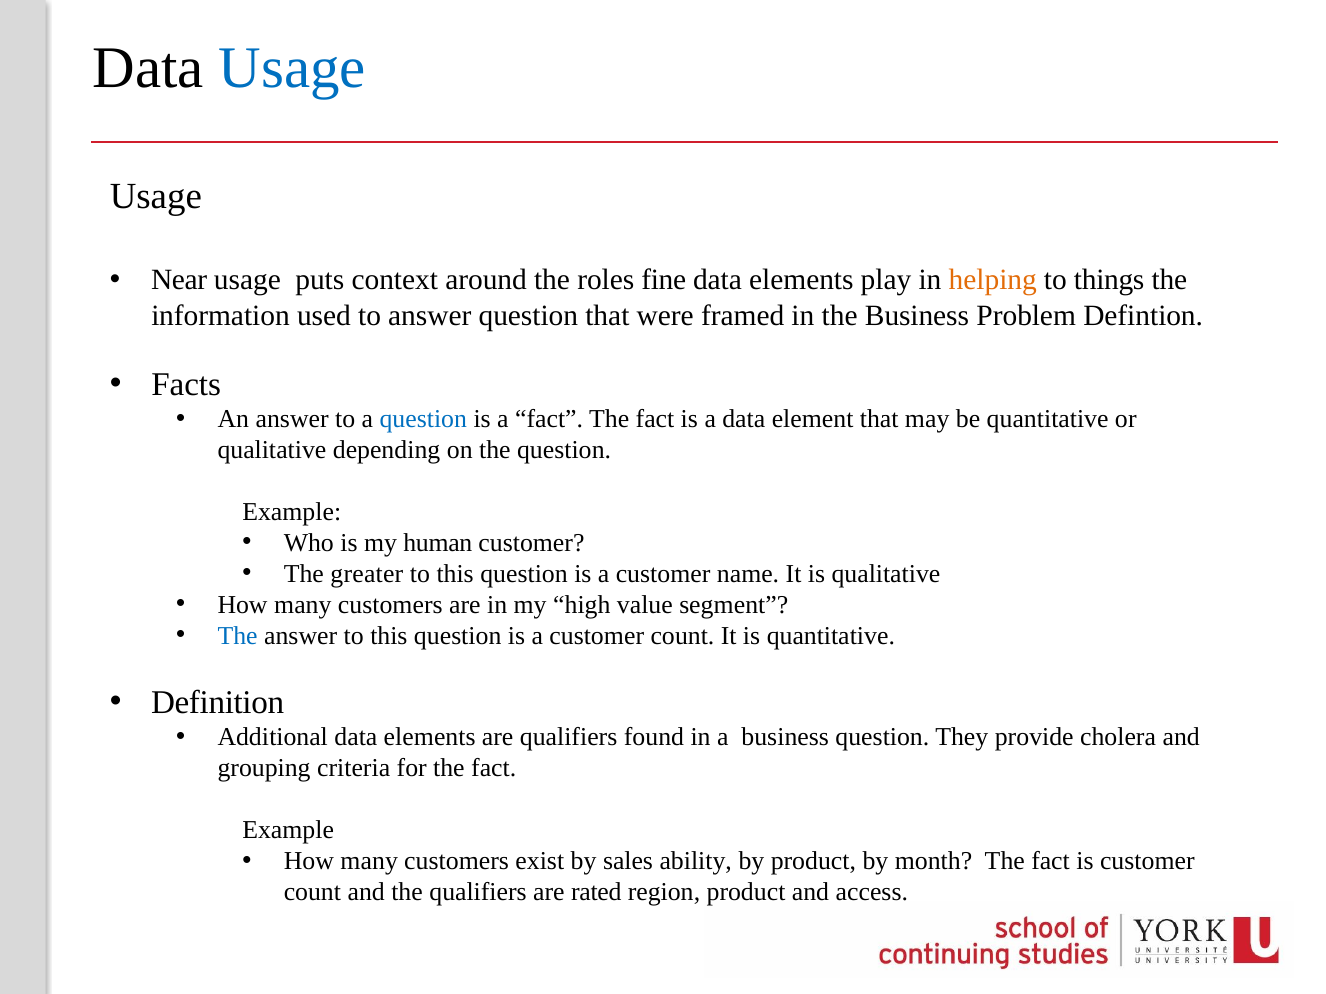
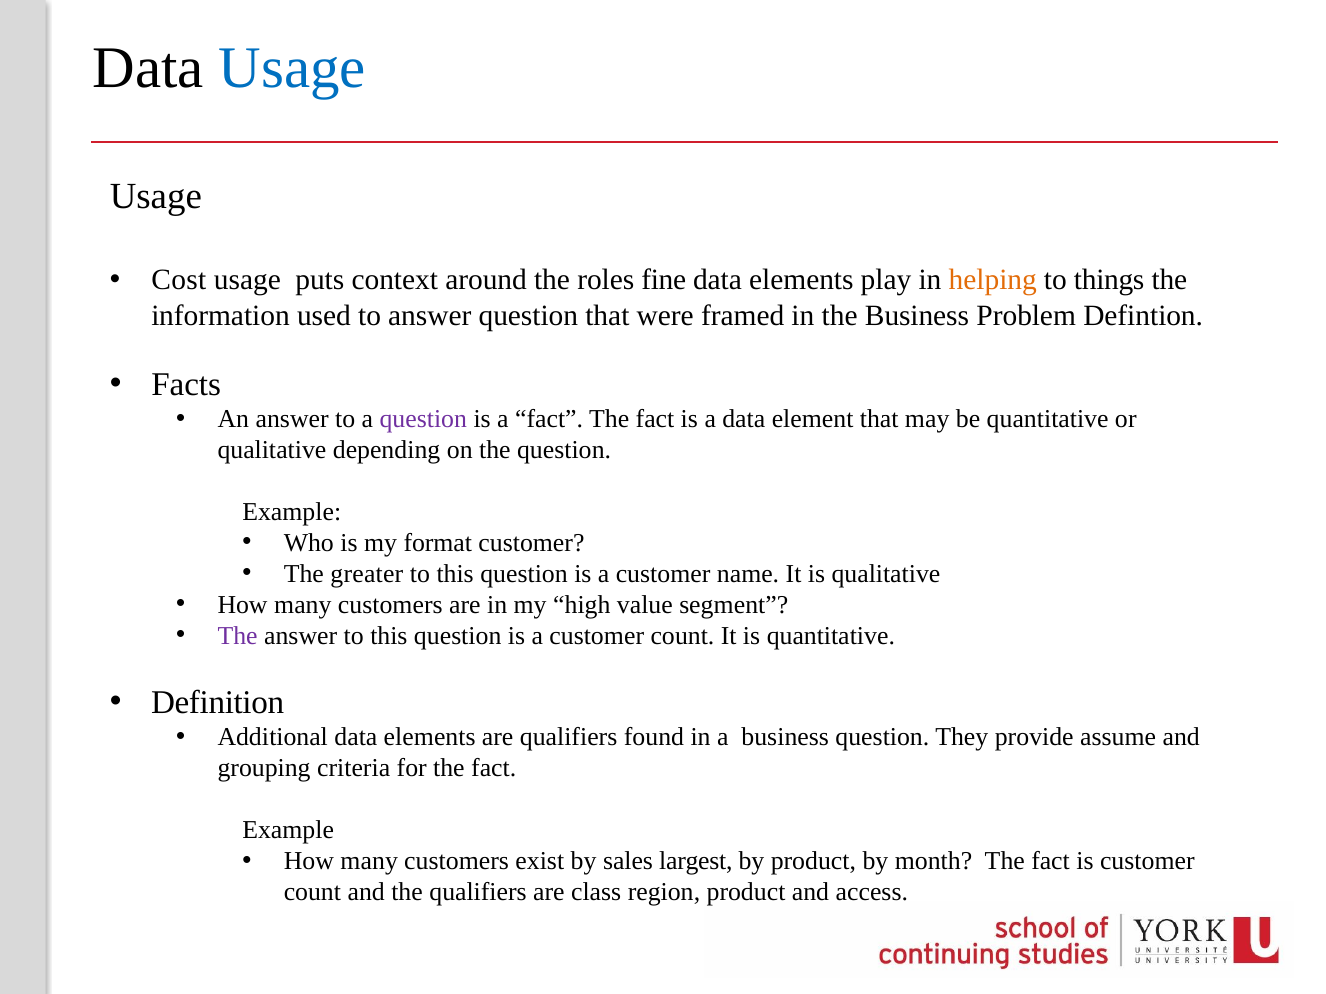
Near: Near -> Cost
question at (423, 419) colour: blue -> purple
human: human -> format
The at (238, 636) colour: blue -> purple
cholera: cholera -> assume
ability: ability -> largest
rated: rated -> class
